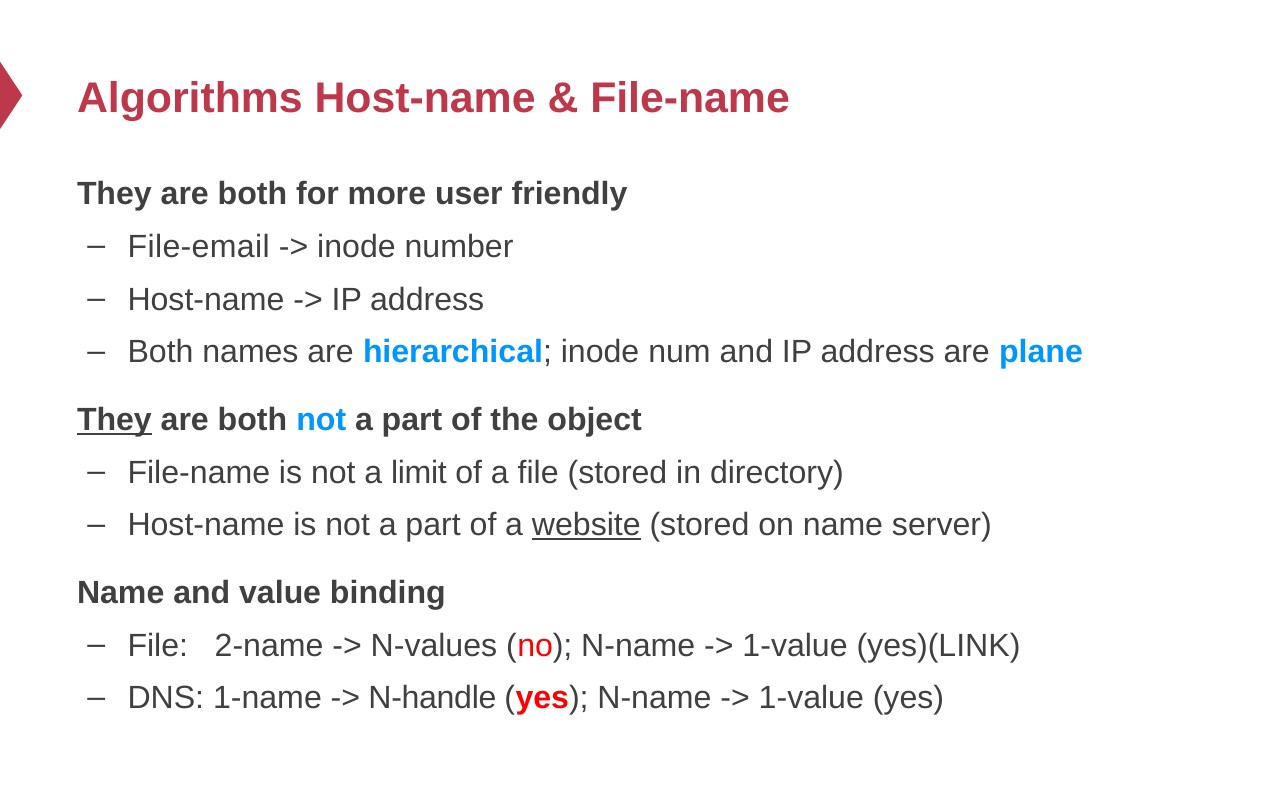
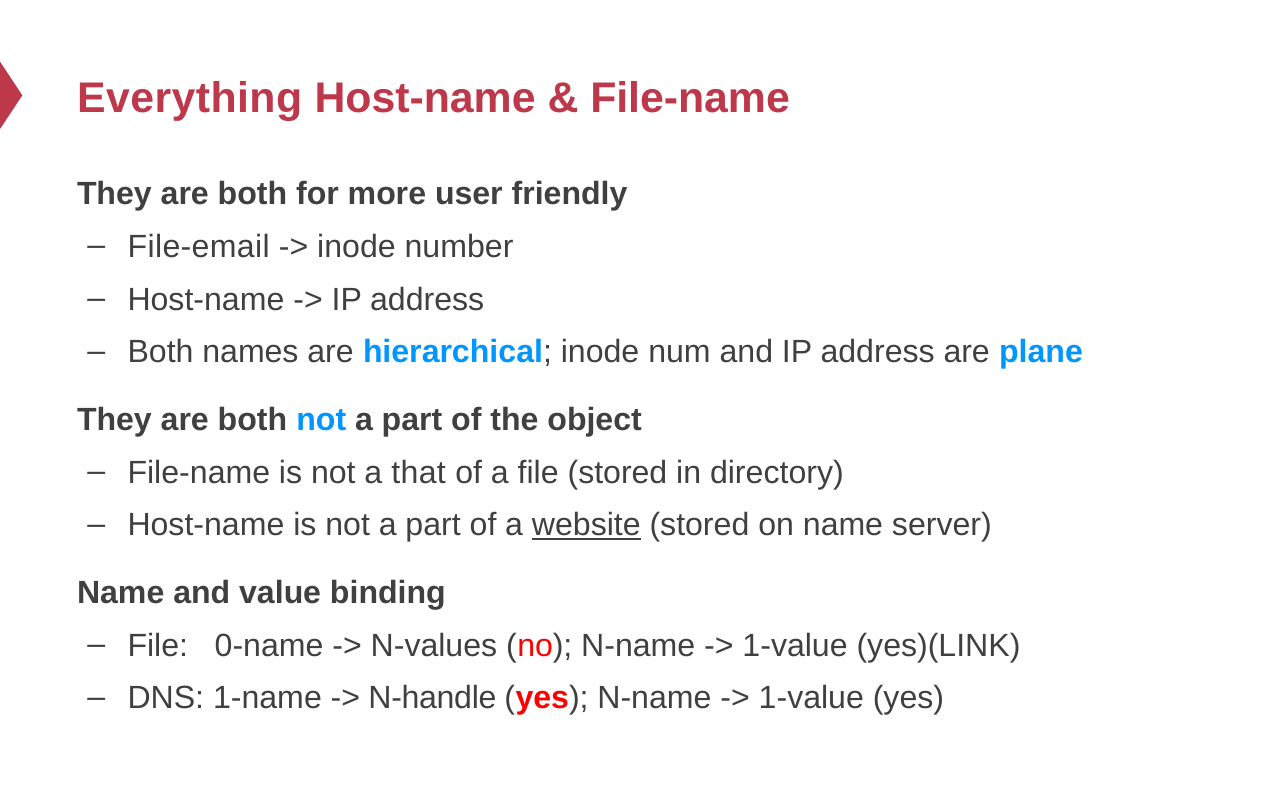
Algorithms: Algorithms -> Everything
They at (114, 420) underline: present -> none
limit: limit -> that
2-name: 2-name -> 0-name
